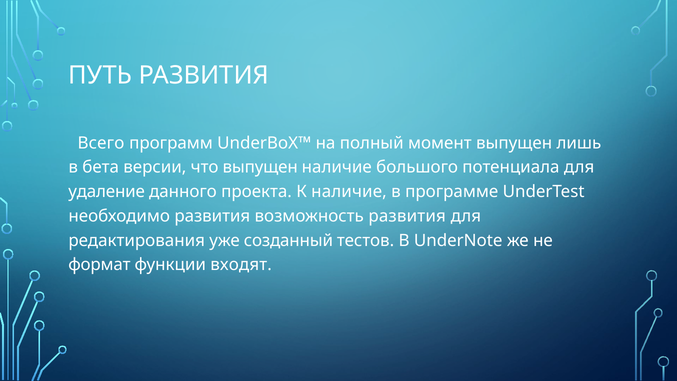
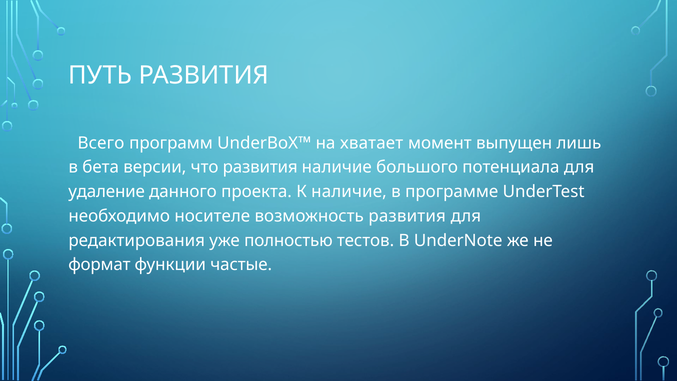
полный: полный -> хватает
что выпущен: выпущен -> развития
необходимо развития: развития -> носителе
созданный: созданный -> полностью
входят: входят -> частые
